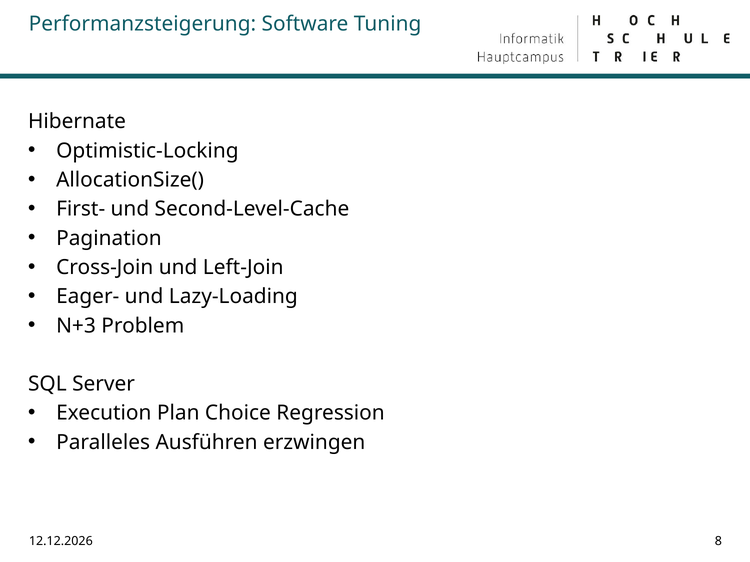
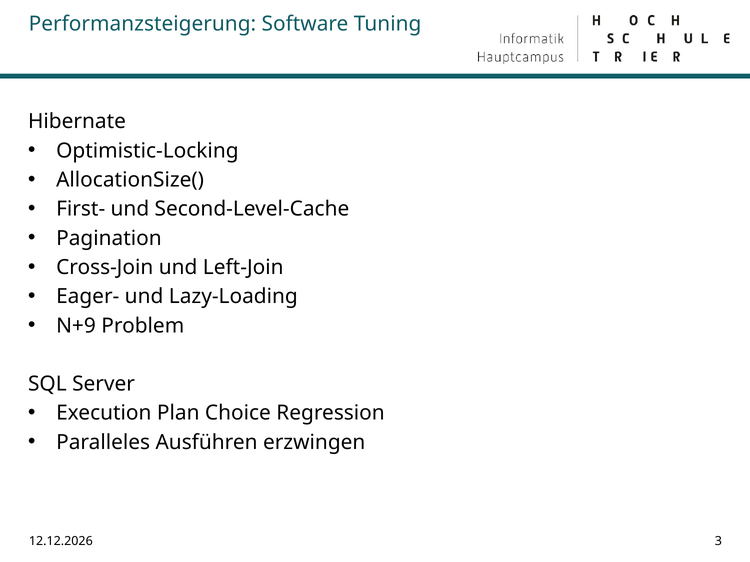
N+3: N+3 -> N+9
8: 8 -> 3
